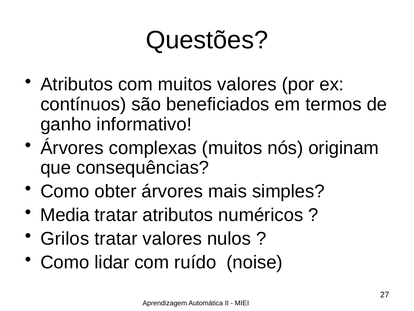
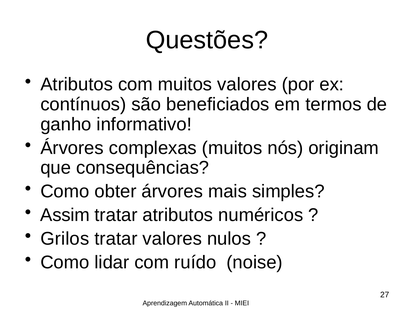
Media: Media -> Assim
